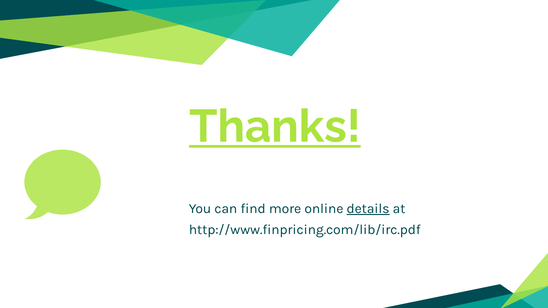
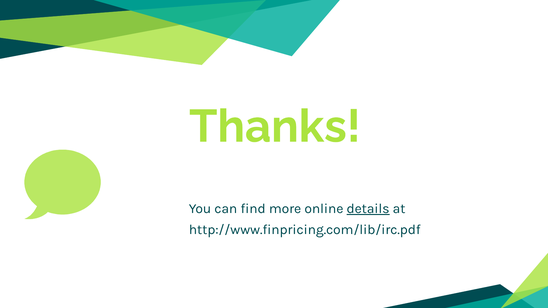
Thanks underline: present -> none
